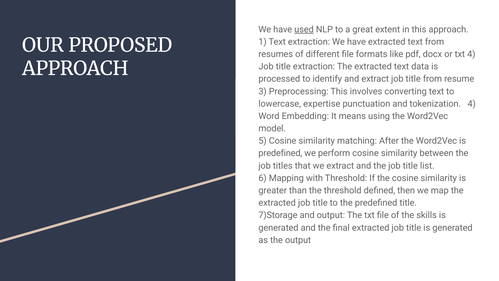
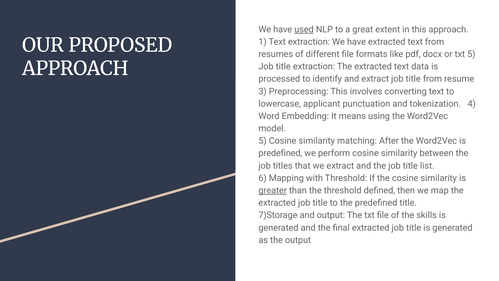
txt 4: 4 -> 5
expertise: expertise -> applicant
greater underline: none -> present
